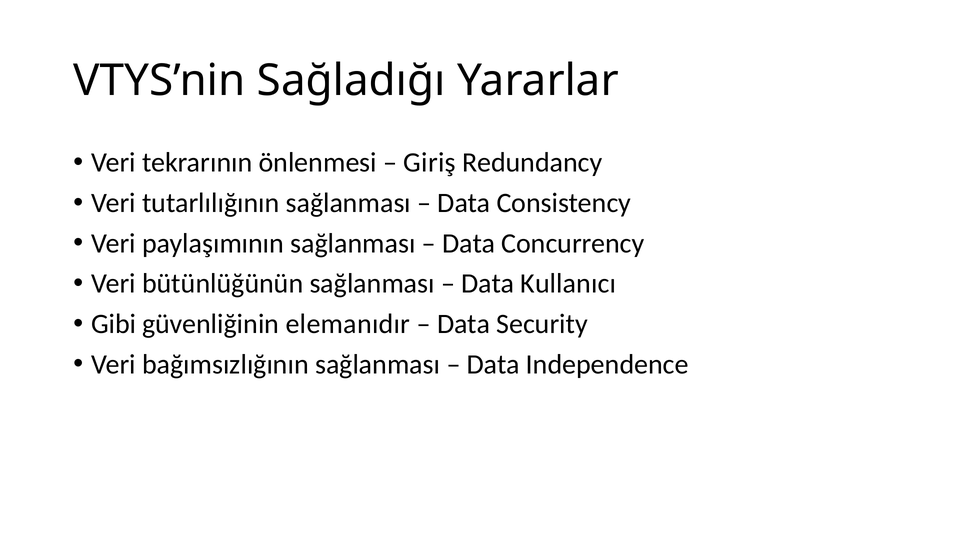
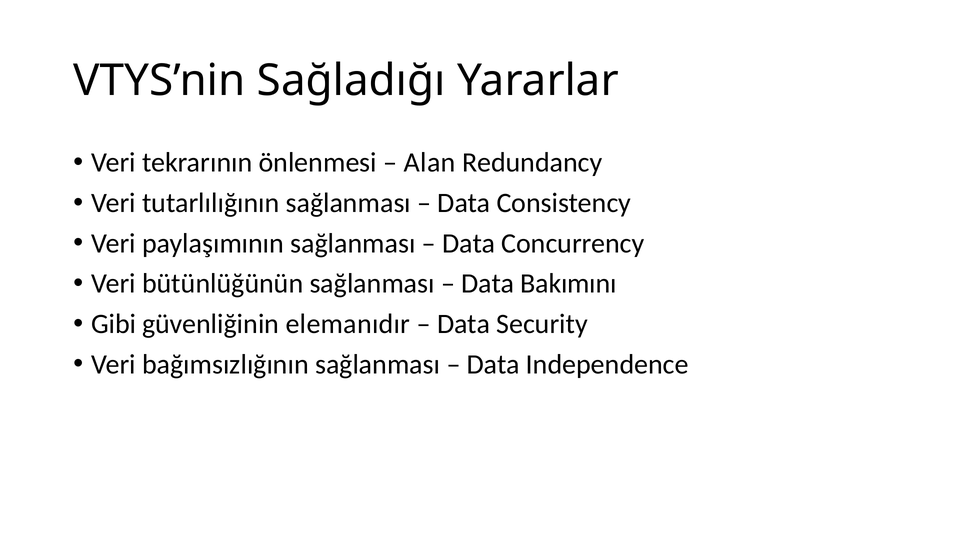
Giriş: Giriş -> Alan
Kullanıcı: Kullanıcı -> Bakımını
